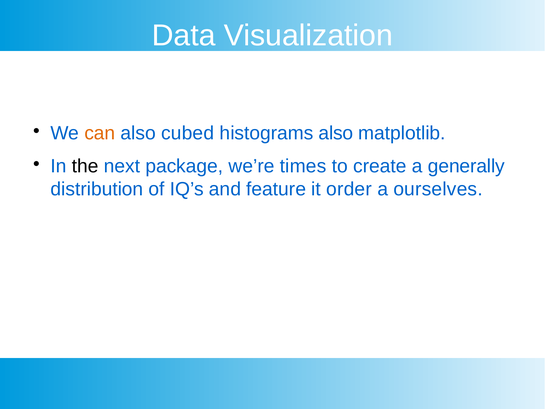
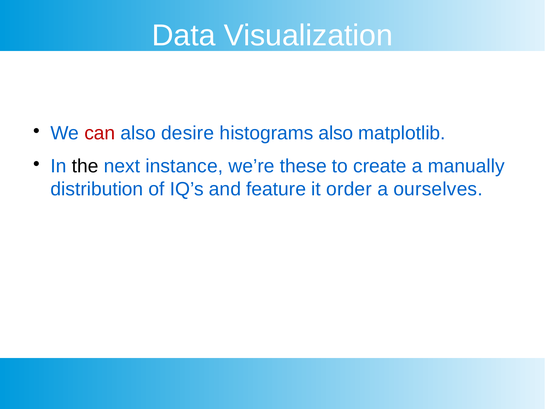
can colour: orange -> red
cubed: cubed -> desire
package: package -> instance
times: times -> these
generally: generally -> manually
